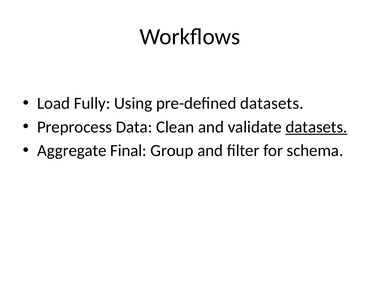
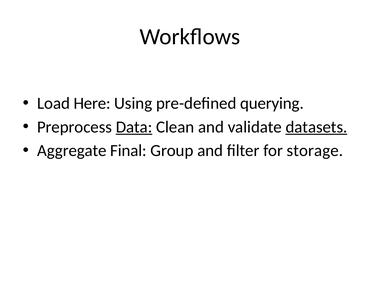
Fully: Fully -> Here
pre-defined datasets: datasets -> querying
Data underline: none -> present
schema: schema -> storage
